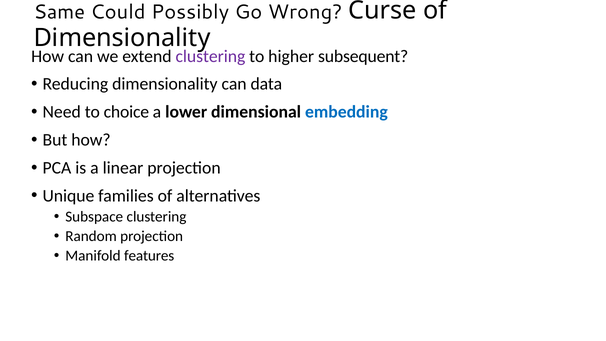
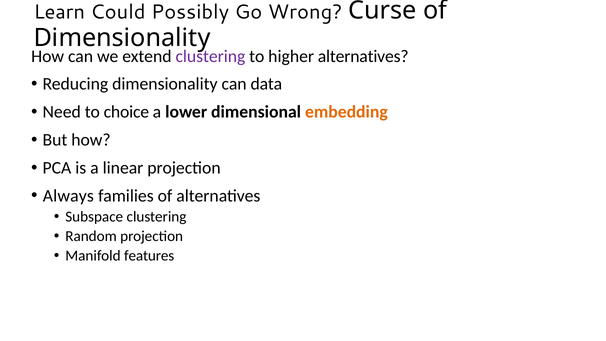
Same: Same -> Learn
higher subsequent: subsequent -> alternatives
embedding colour: blue -> orange
Unique: Unique -> Always
